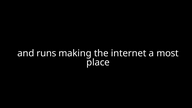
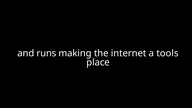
most: most -> tools
